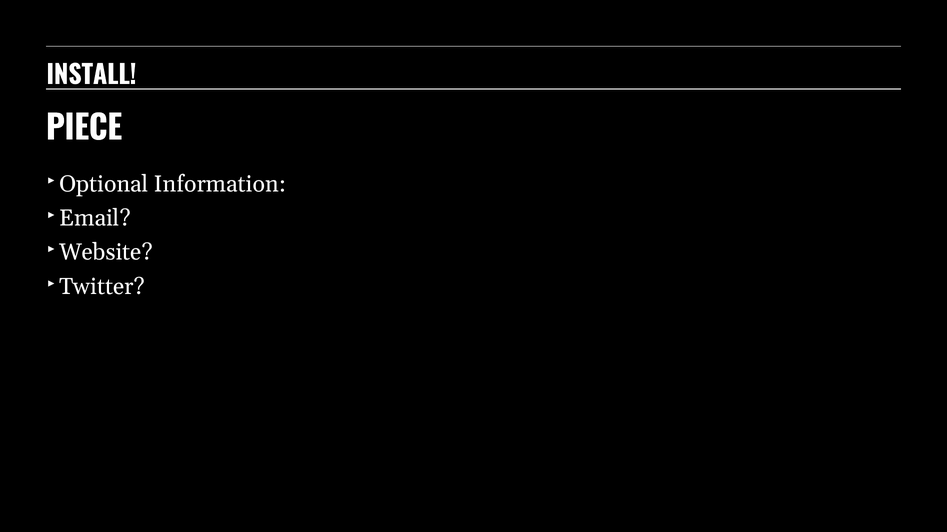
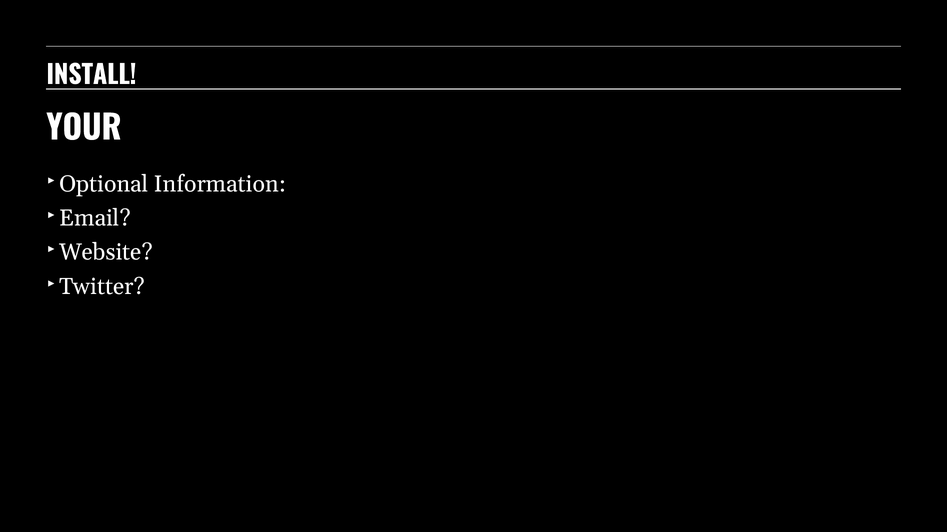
PIECE: PIECE -> YOUR
